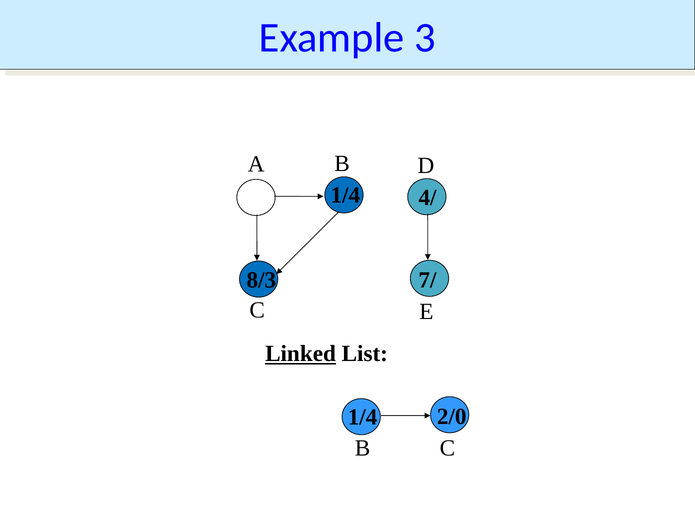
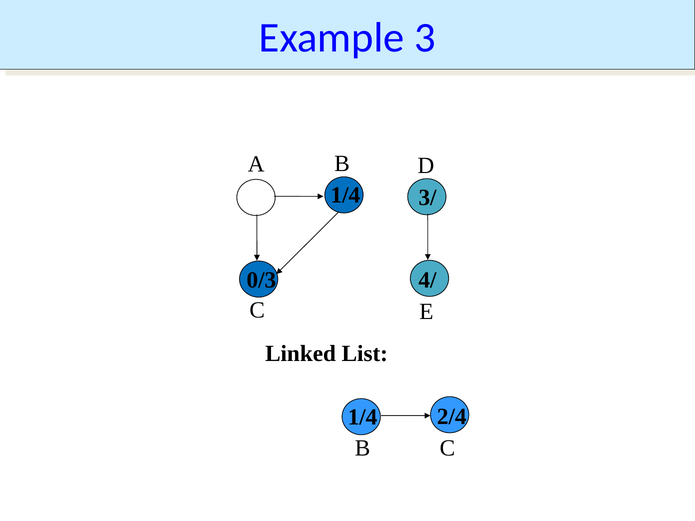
4/: 4/ -> 3/
8/3: 8/3 -> 0/3
7/: 7/ -> 4/
Linked underline: present -> none
2/0: 2/0 -> 2/4
